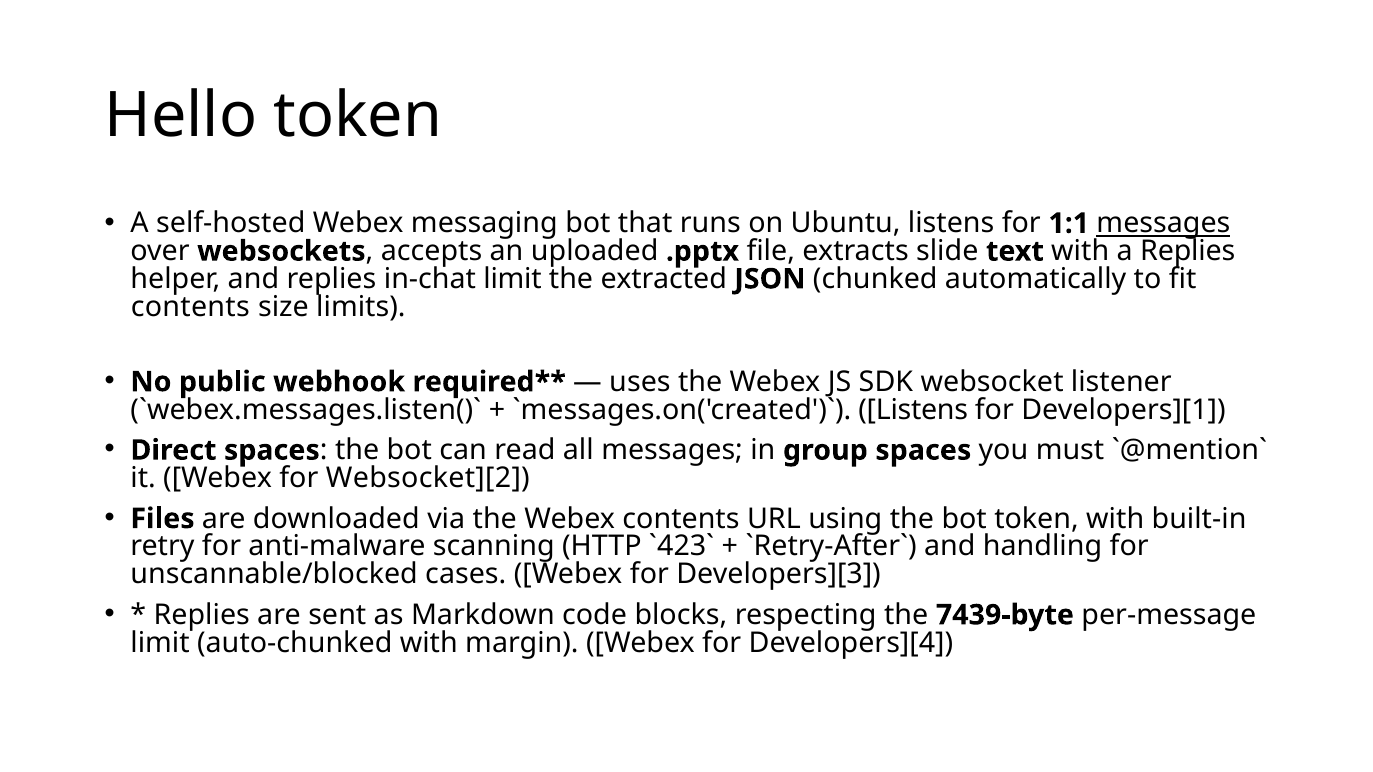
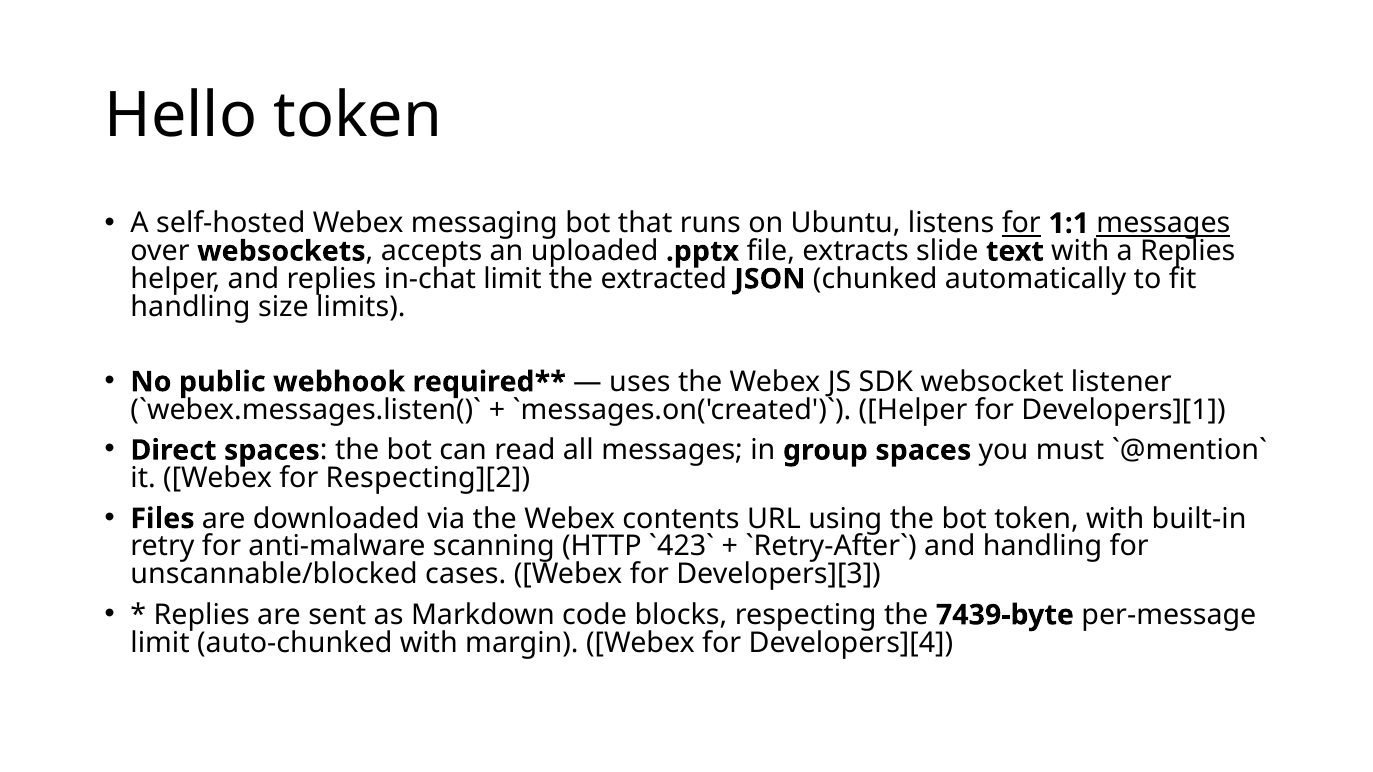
for at (1021, 224) underline: none -> present
contents at (190, 307): contents -> handling
Listens at (913, 410): Listens -> Helper
Websocket][2: Websocket][2 -> Respecting][2
